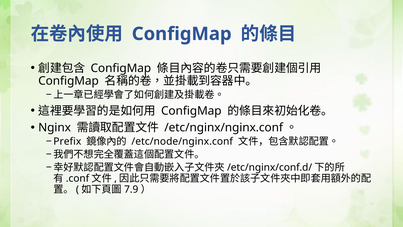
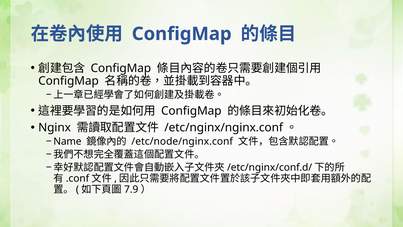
Prefix: Prefix -> Name
